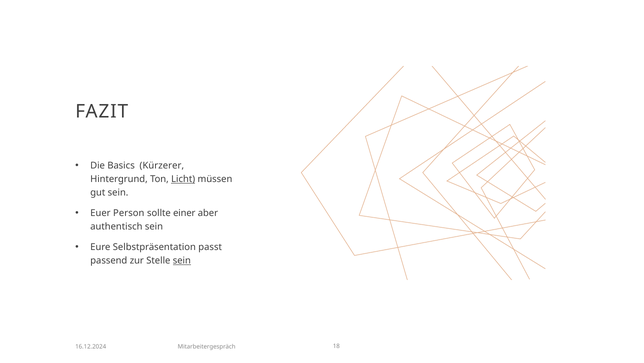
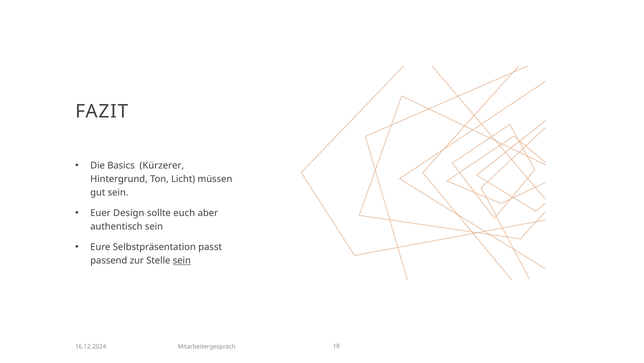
Licht underline: present -> none
Person: Person -> Design
einer: einer -> euch
